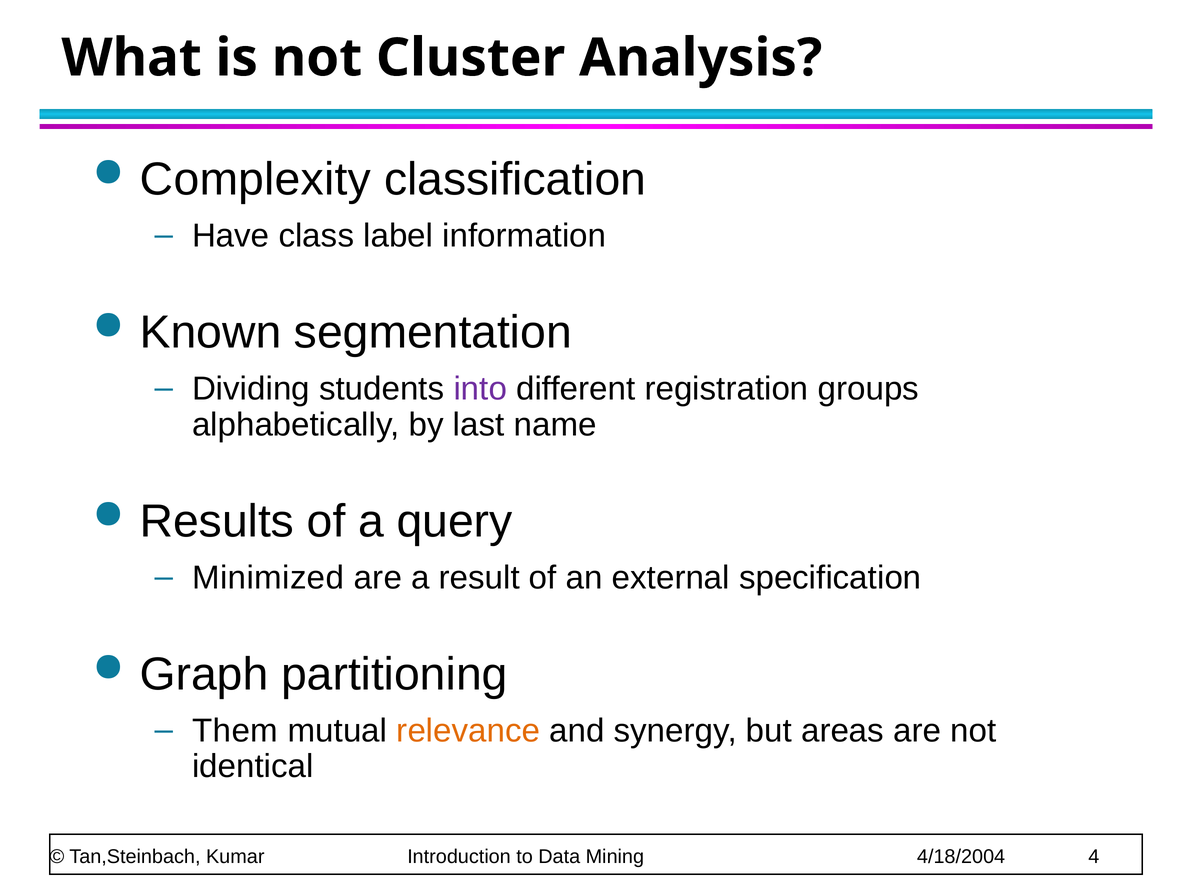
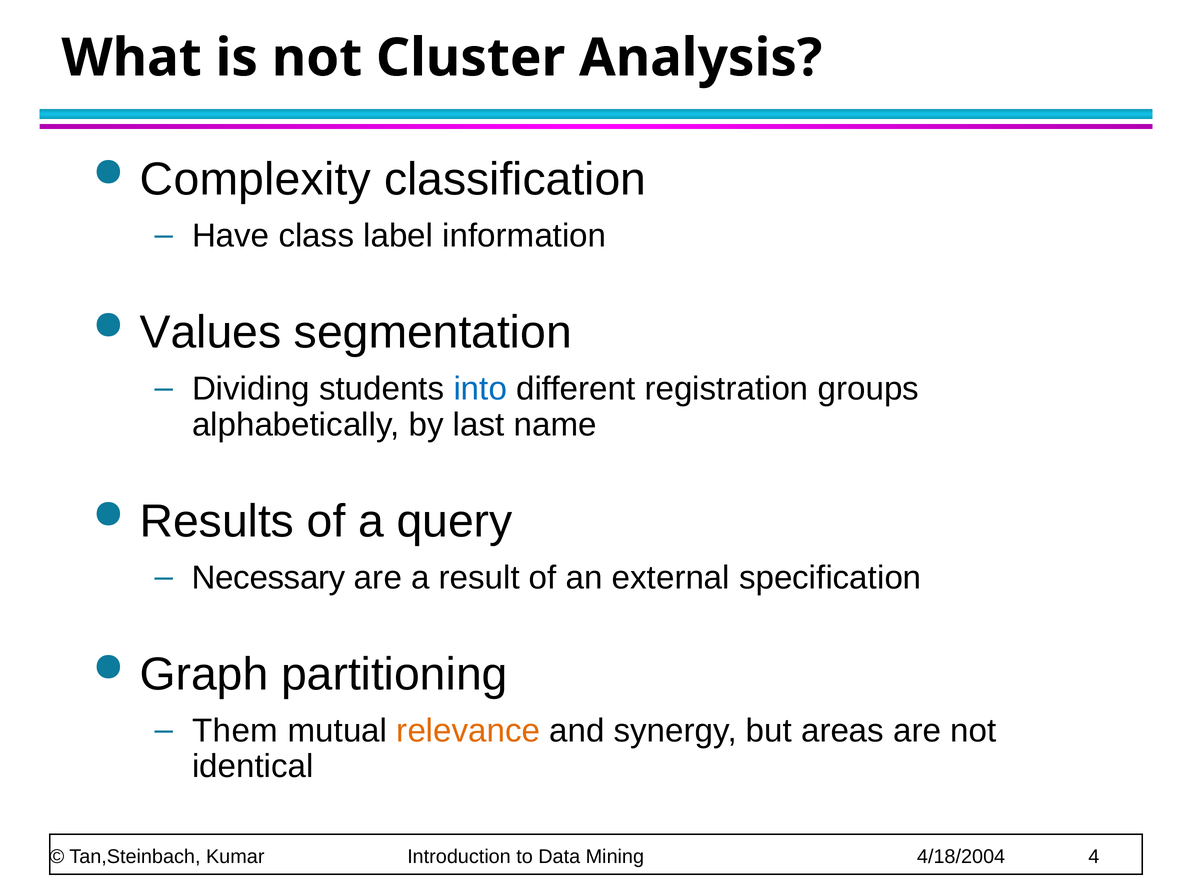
Known: Known -> Values
into colour: purple -> blue
Minimized: Minimized -> Necessary
